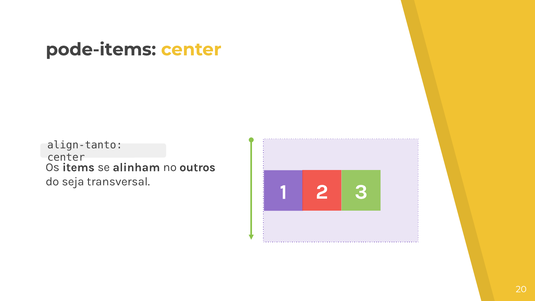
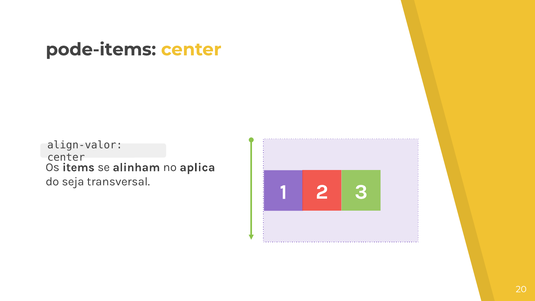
align-tanto: align-tanto -> align-valor
outros: outros -> aplica
